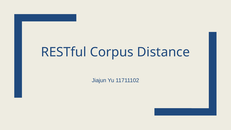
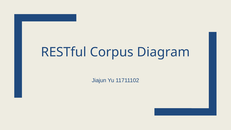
Distance: Distance -> Diagram
